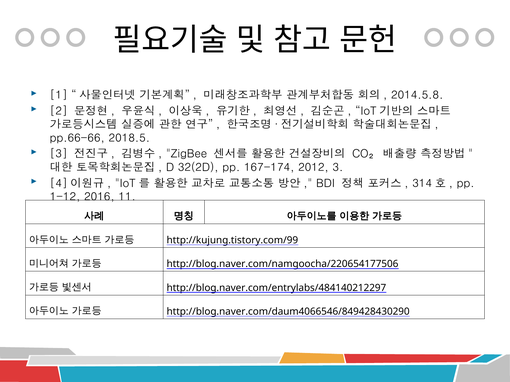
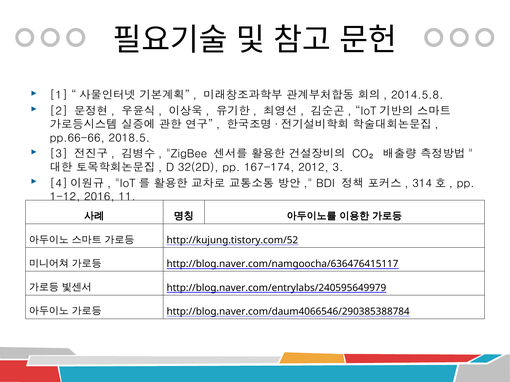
http://kujung.tistory.com/99: http://kujung.tistory.com/99 -> http://kujung.tistory.com/52
http://blog.naver.com/namgoocha/220654177506: http://blog.naver.com/namgoocha/220654177506 -> http://blog.naver.com/namgoocha/636476415117
http://blog.naver.com/entrylabs/484140212297: http://blog.naver.com/entrylabs/484140212297 -> http://blog.naver.com/entrylabs/240595649979
http://blog.naver.com/daum4066546/849428430290: http://blog.naver.com/daum4066546/849428430290 -> http://blog.naver.com/daum4066546/290385388784
